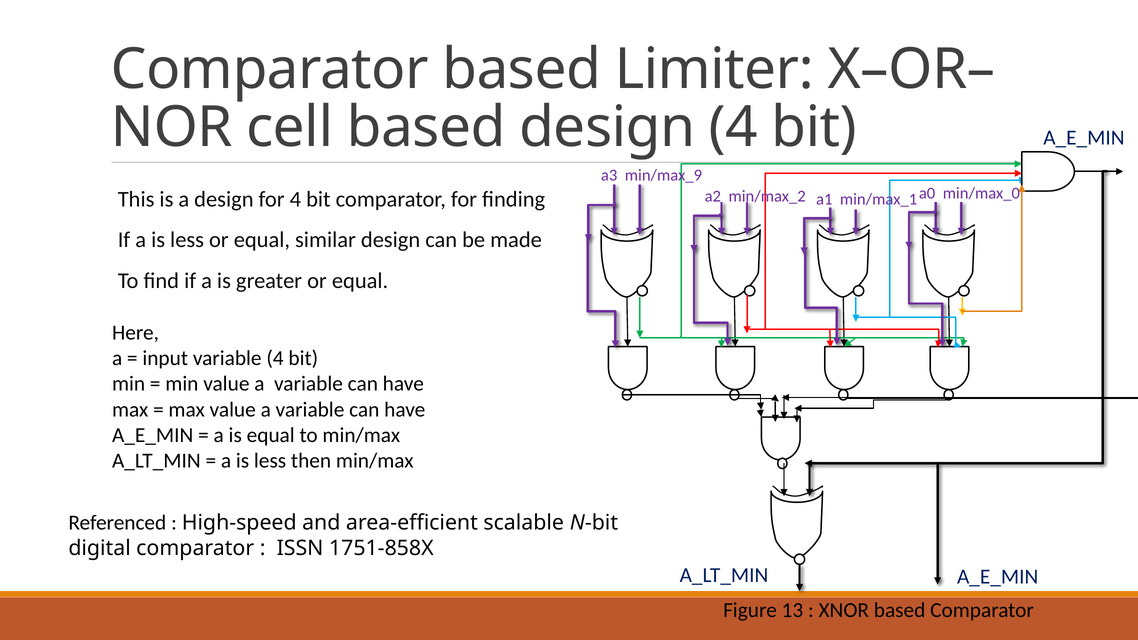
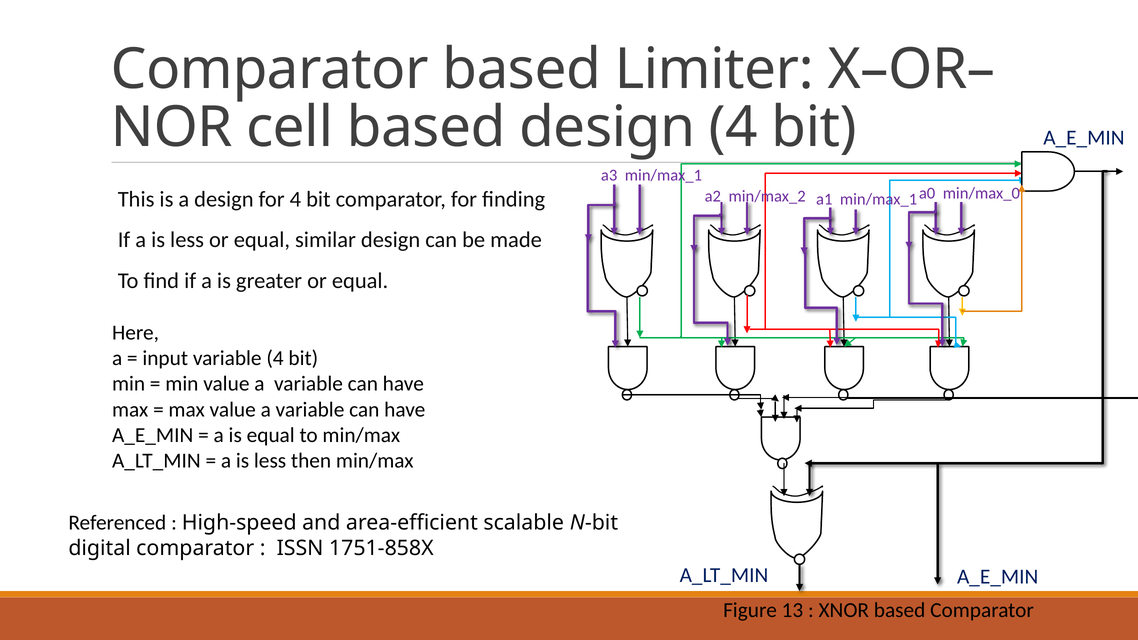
a3 min/max_9: min/max_9 -> min/max_1
